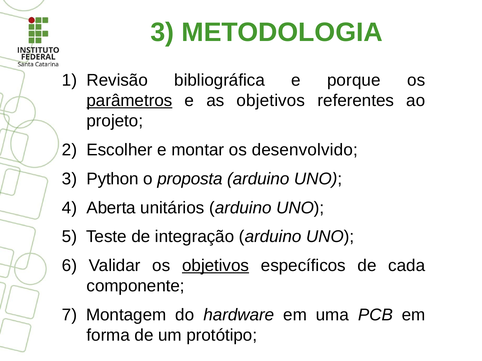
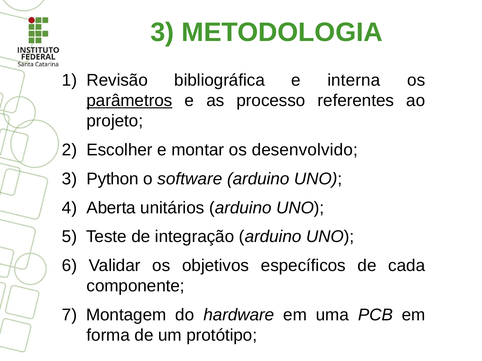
porque: porque -> interna
as objetivos: objetivos -> processo
proposta: proposta -> software
objetivos at (216, 266) underline: present -> none
